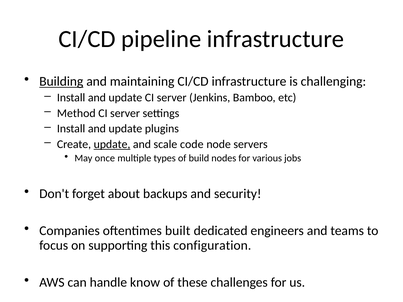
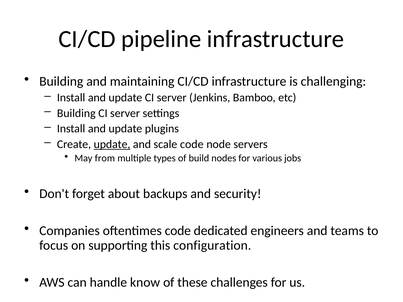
Building at (61, 82) underline: present -> none
Method at (76, 113): Method -> Building
once: once -> from
oftentimes built: built -> code
